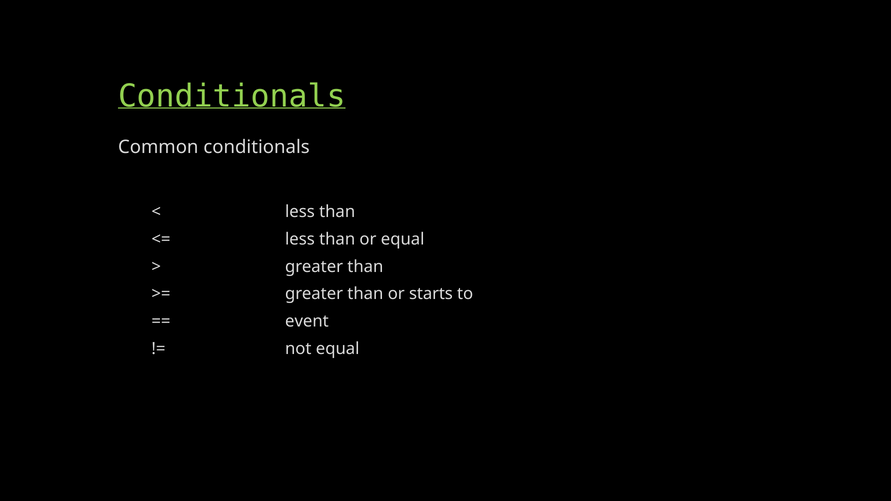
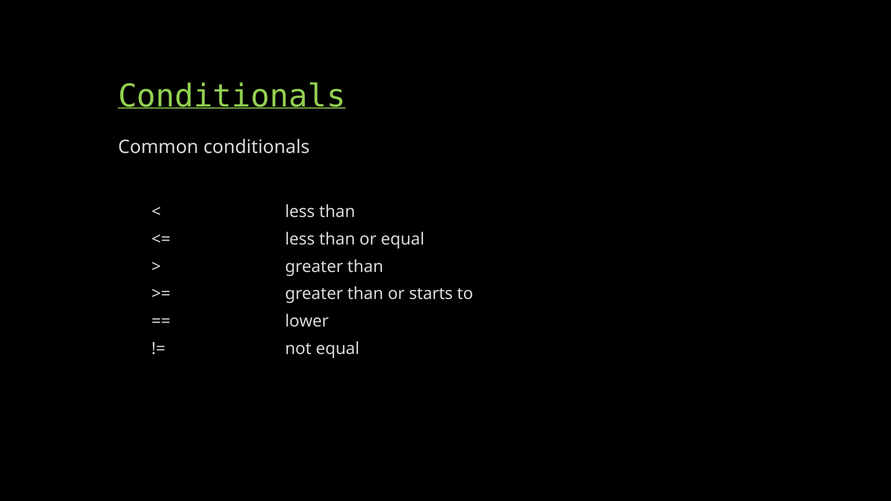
event: event -> lower
